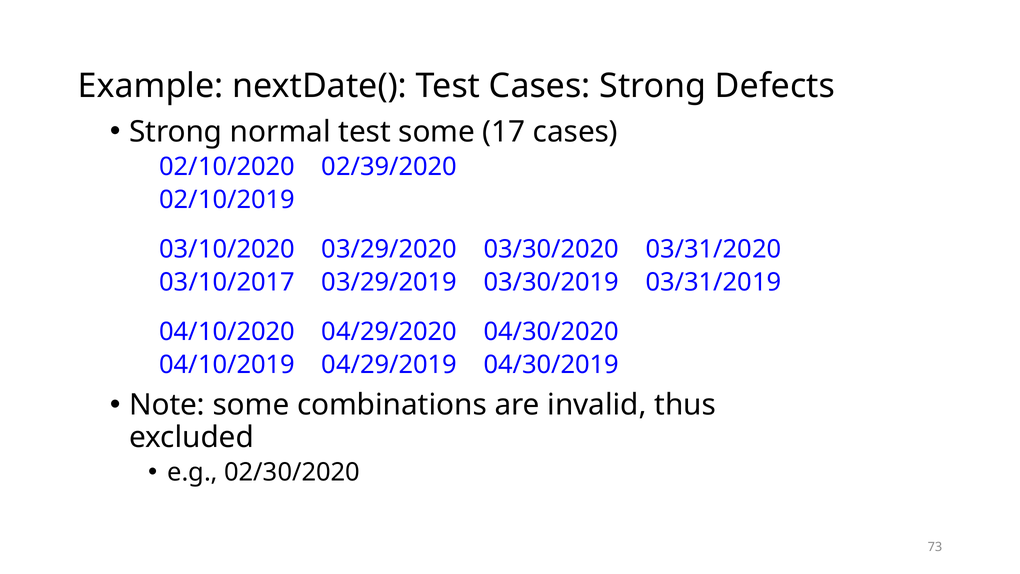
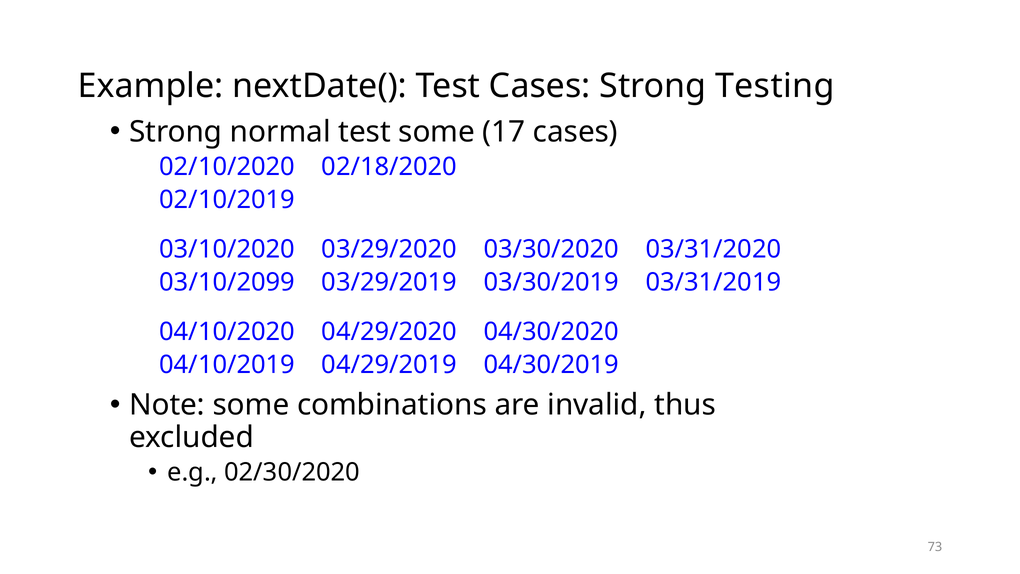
Defects: Defects -> Testing
02/39/2020: 02/39/2020 -> 02/18/2020
03/10/2017: 03/10/2017 -> 03/10/2099
